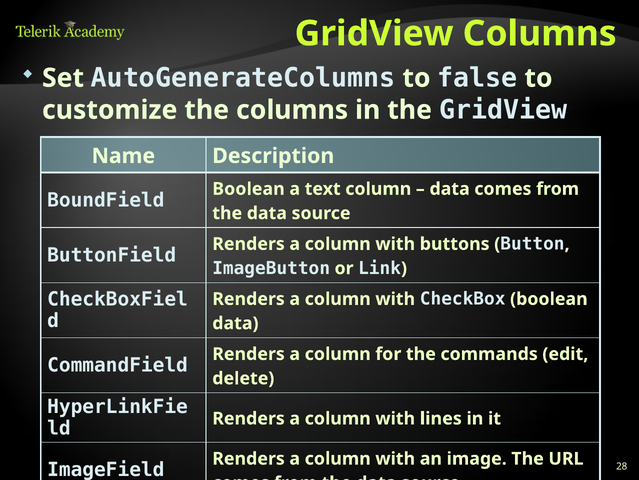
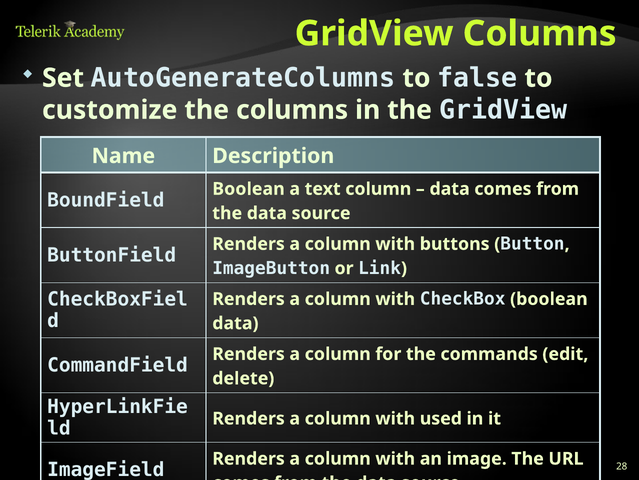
lines: lines -> used
